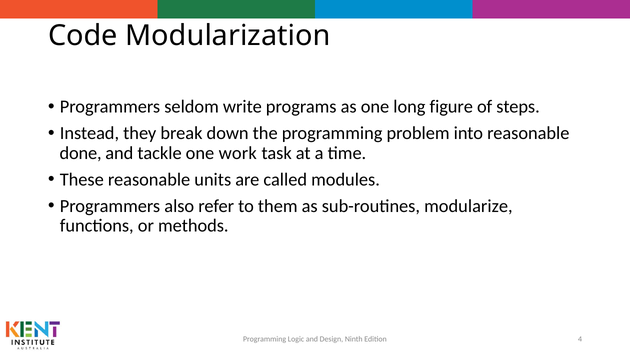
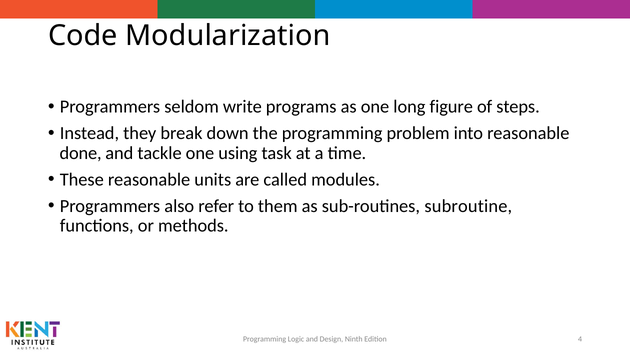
work: work -> using
modularize: modularize -> subroutine
